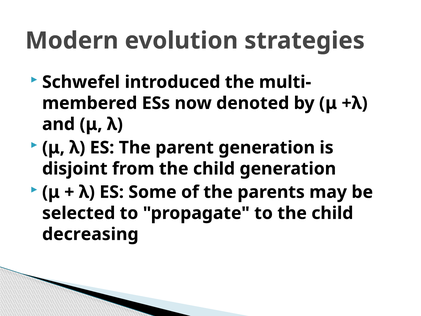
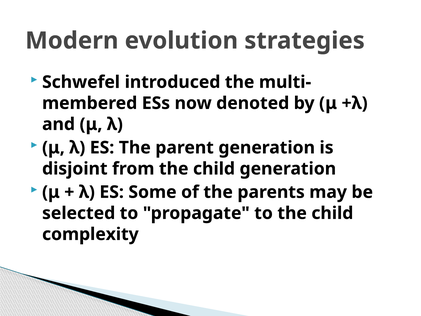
decreasing: decreasing -> complexity
